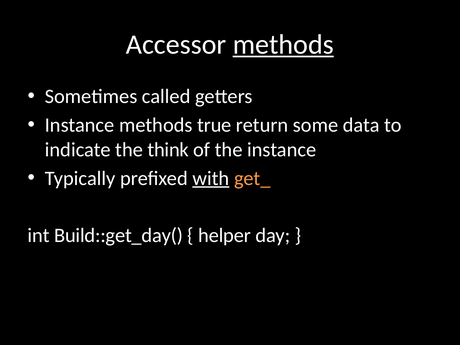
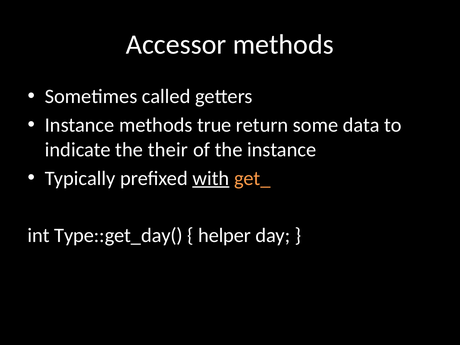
methods at (283, 45) underline: present -> none
think: think -> their
Build::get_day(: Build::get_day( -> Type::get_day(
